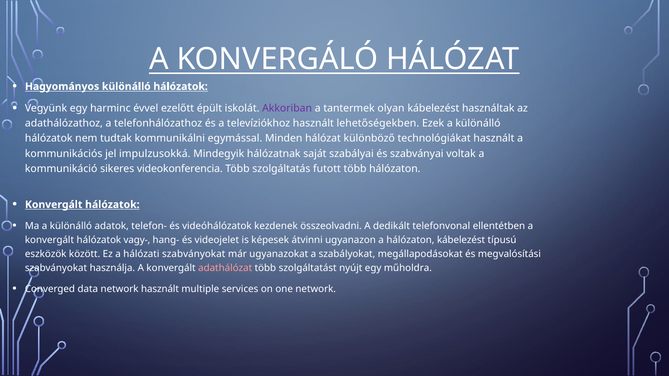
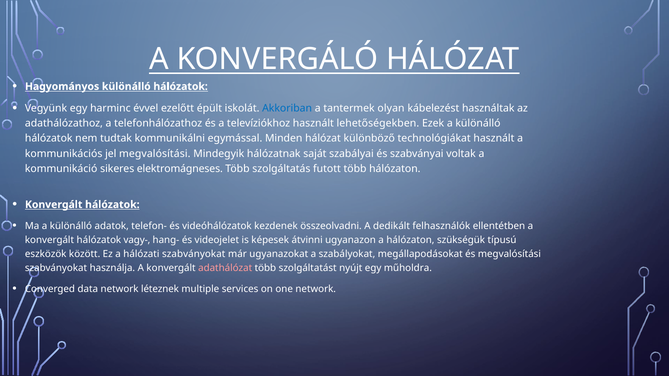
Akkoriban colour: purple -> blue
jel impulzusokká: impulzusokká -> megvalósítási
videokonferencia: videokonferencia -> elektromágneses
telefonvonal: telefonvonal -> felhasználók
hálózaton kábelezést: kábelezést -> szükségük
network használt: használt -> léteznek
